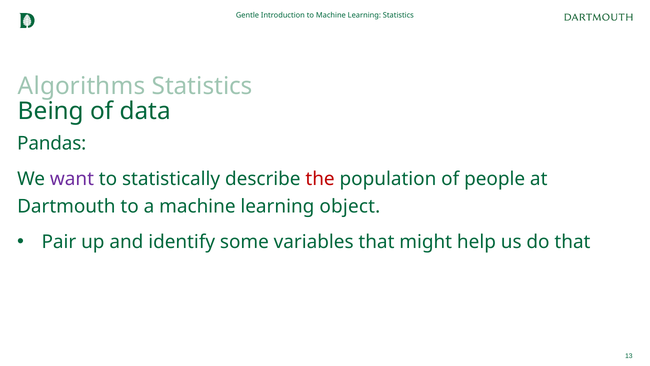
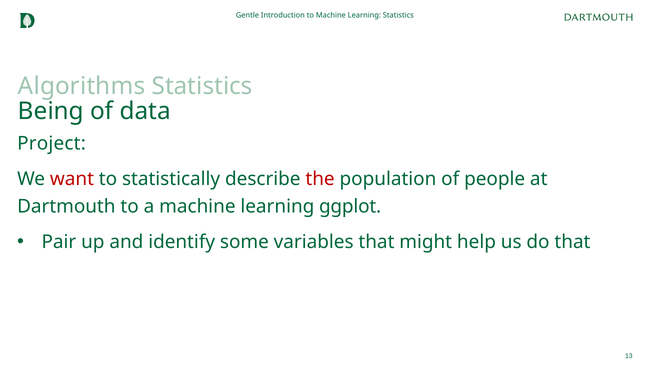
Pandas: Pandas -> Project
want colour: purple -> red
object: object -> ggplot
